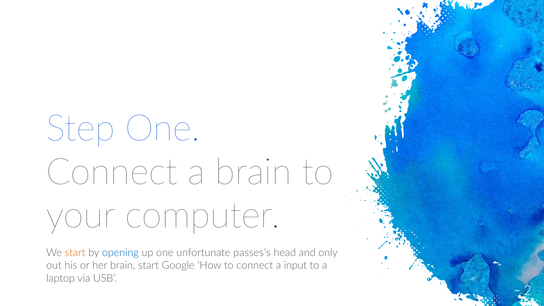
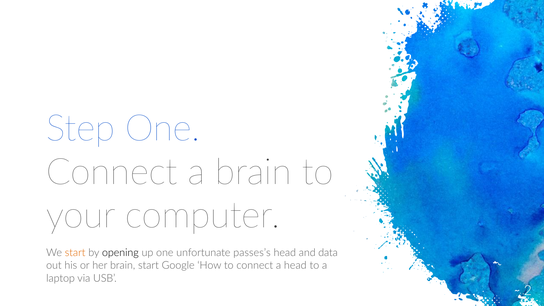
opening colour: blue -> black
only: only -> data
a input: input -> head
